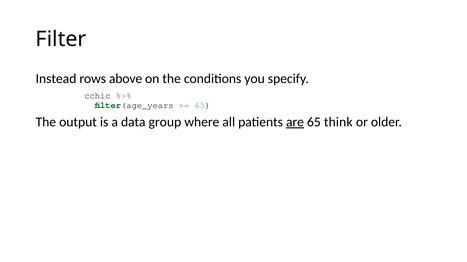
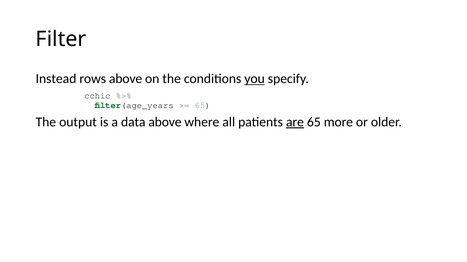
you underline: none -> present
data group: group -> above
think: think -> more
